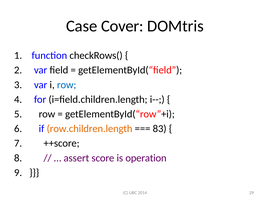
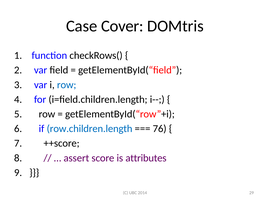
row.children.length colour: orange -> blue
83: 83 -> 76
operation: operation -> attributes
